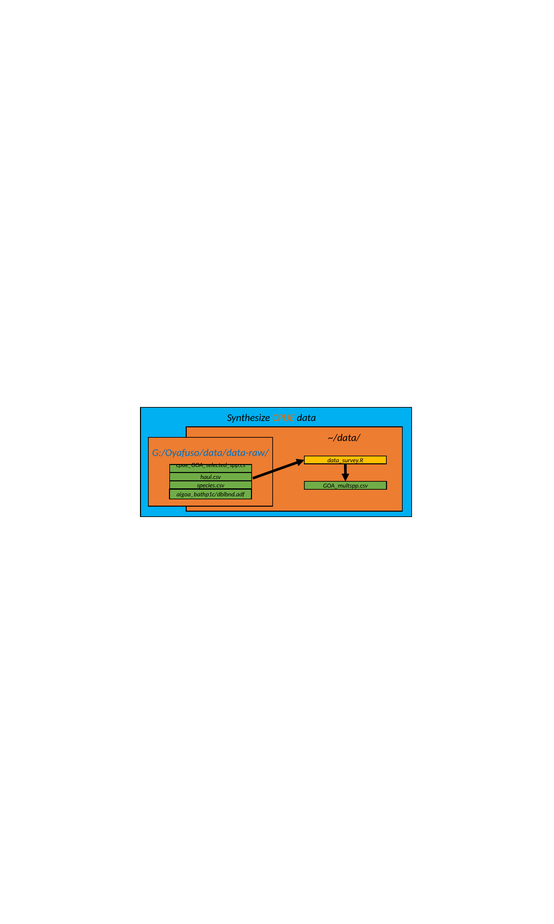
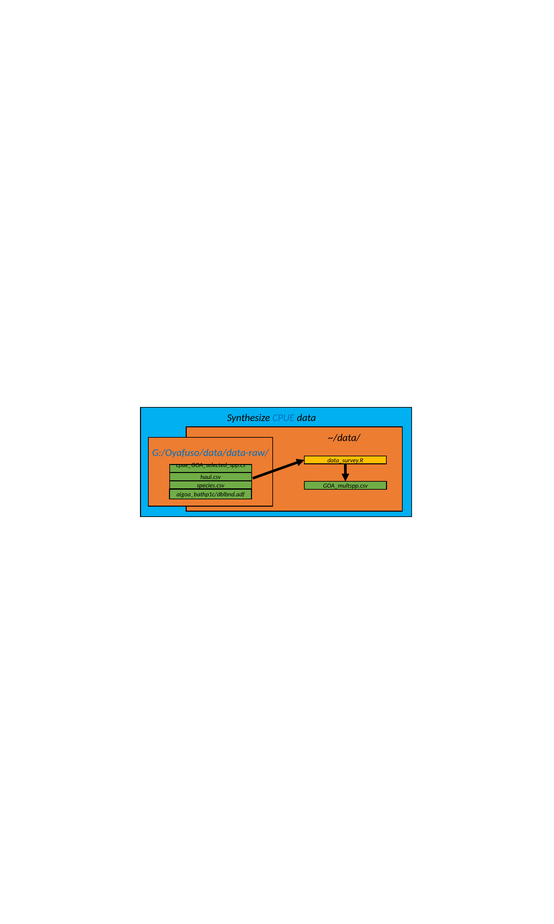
CPUE colour: orange -> blue
